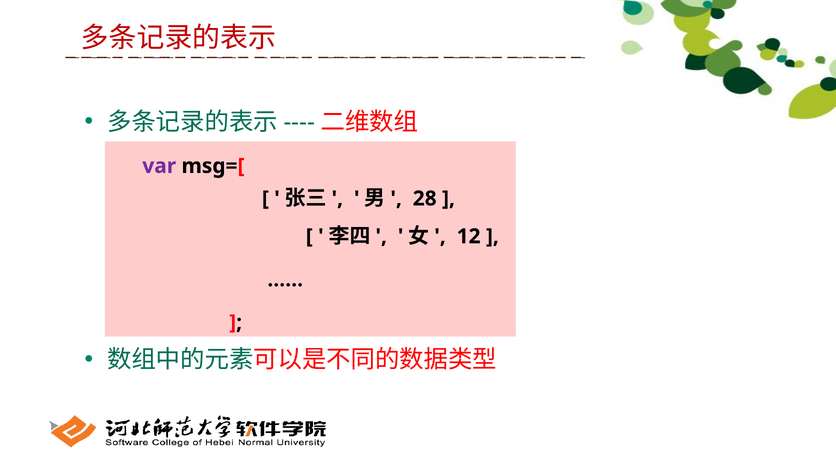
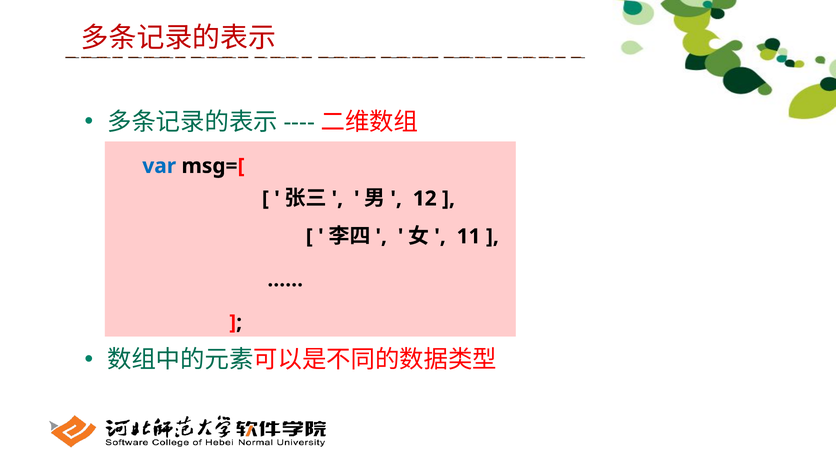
var colour: purple -> blue
28: 28 -> 12
12: 12 -> 11
